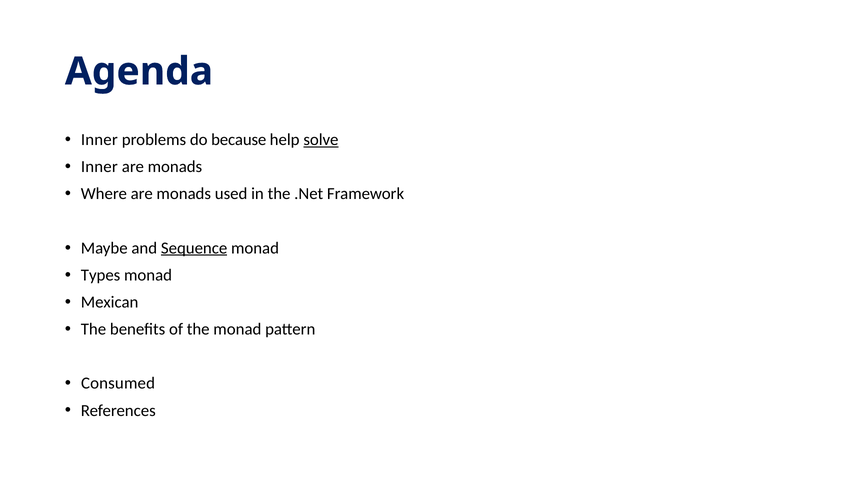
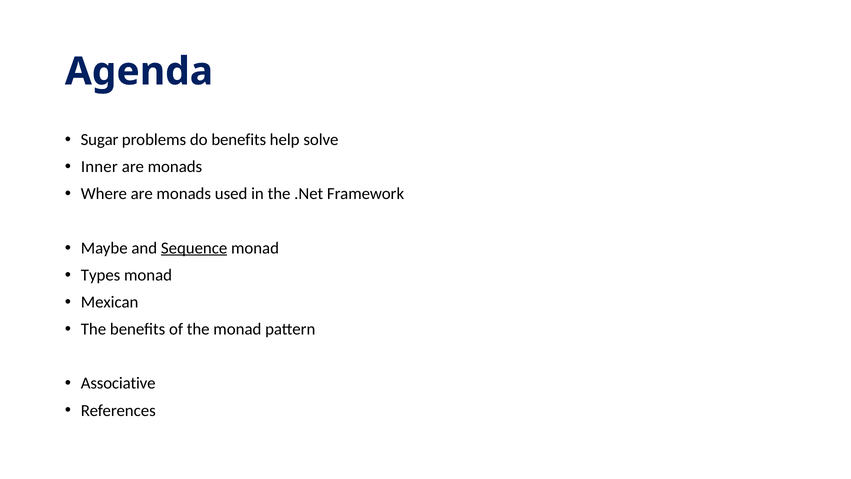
Inner at (99, 140): Inner -> Sugar
do because: because -> benefits
solve underline: present -> none
Consumed: Consumed -> Associative
